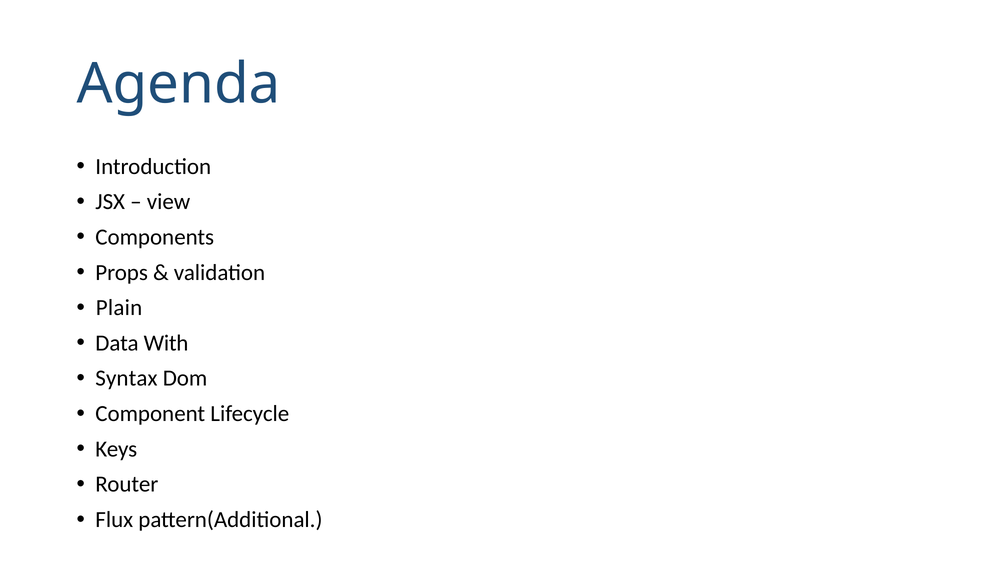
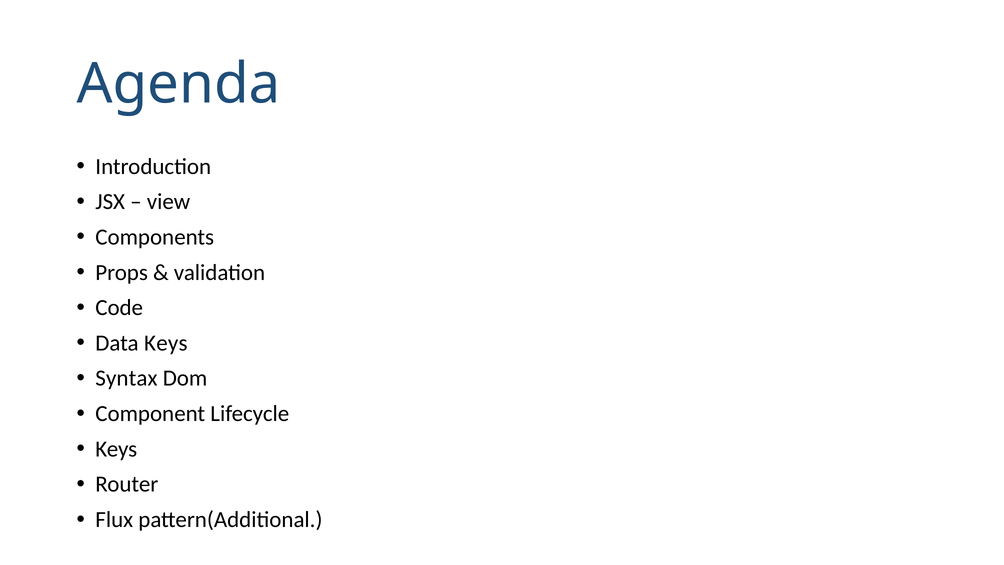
Plain: Plain -> Code
Data With: With -> Keys
